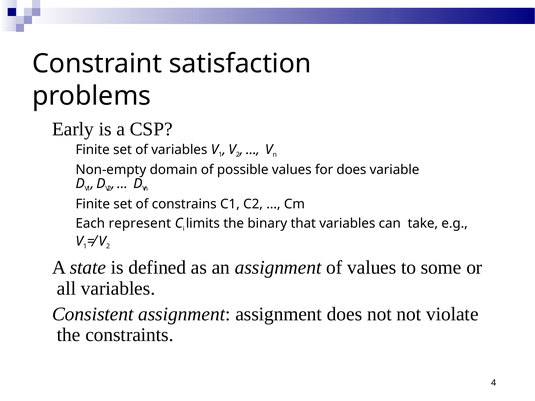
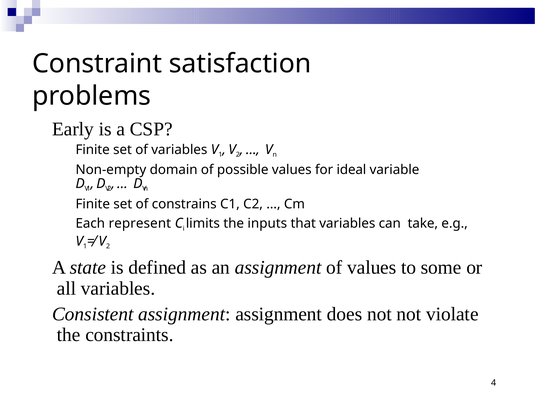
for does: does -> ideal
binary: binary -> inputs
